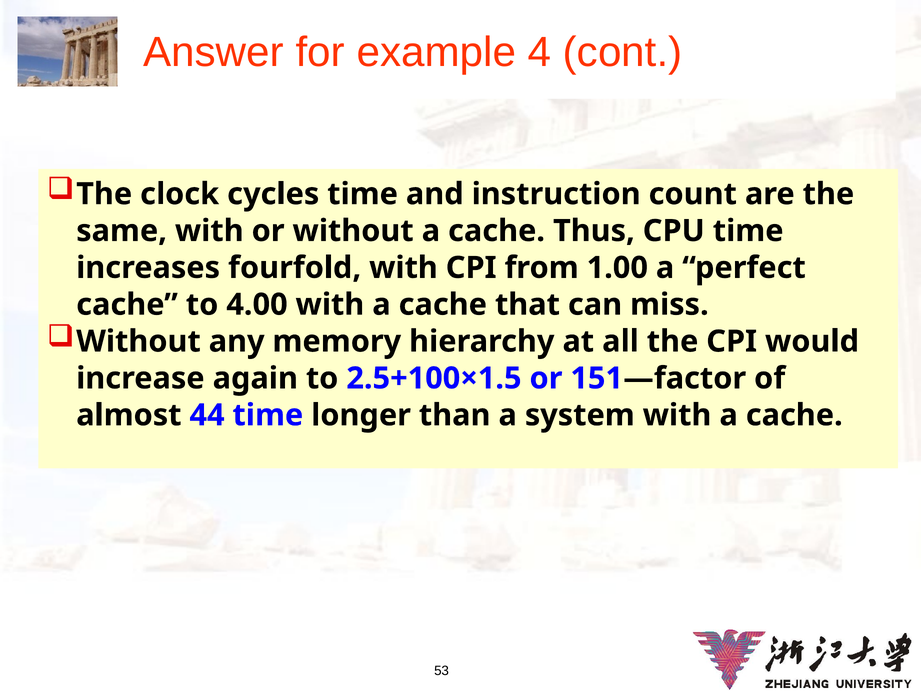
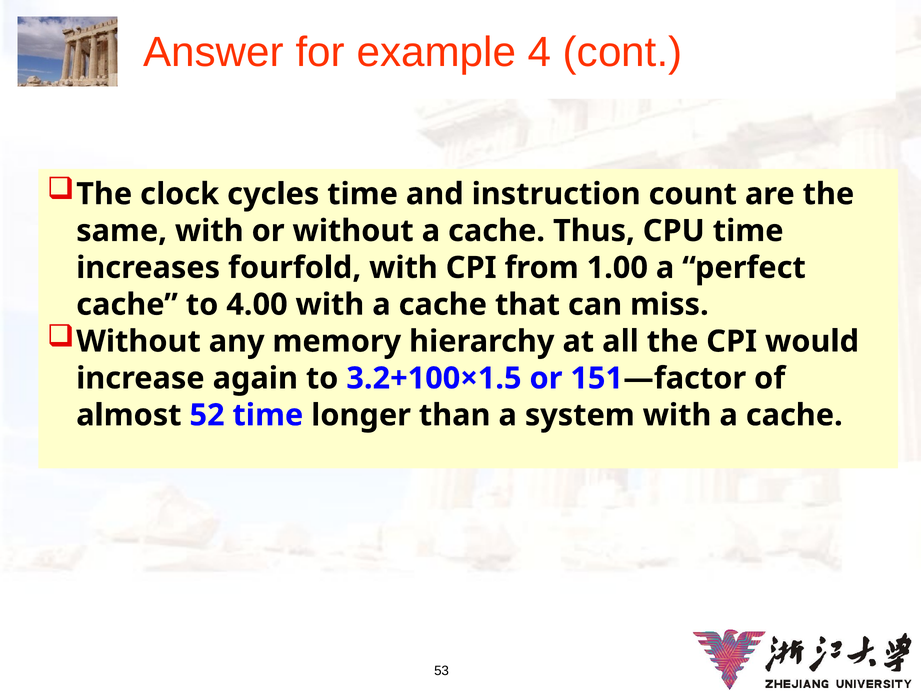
2.5+100×1.5: 2.5+100×1.5 -> 3.2+100×1.5
44: 44 -> 52
